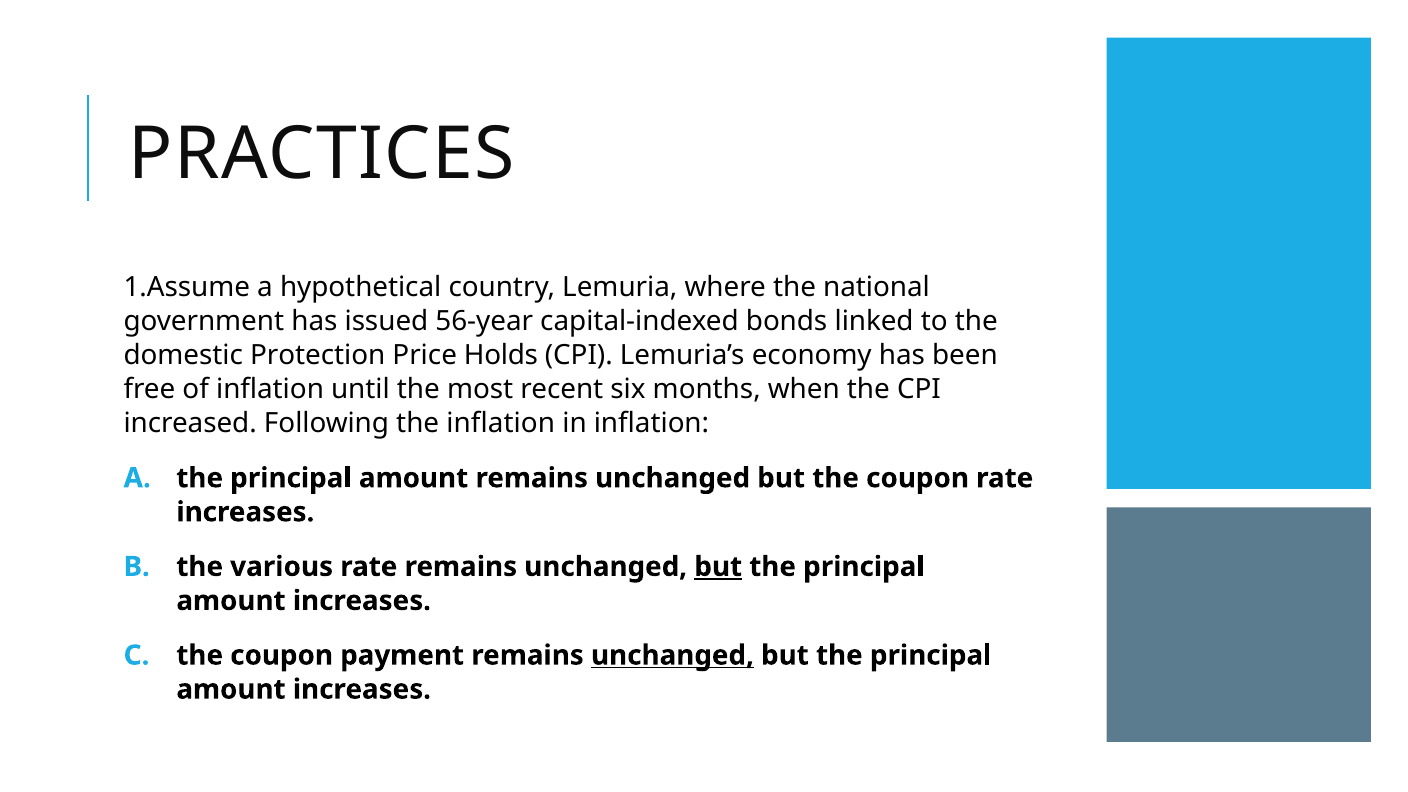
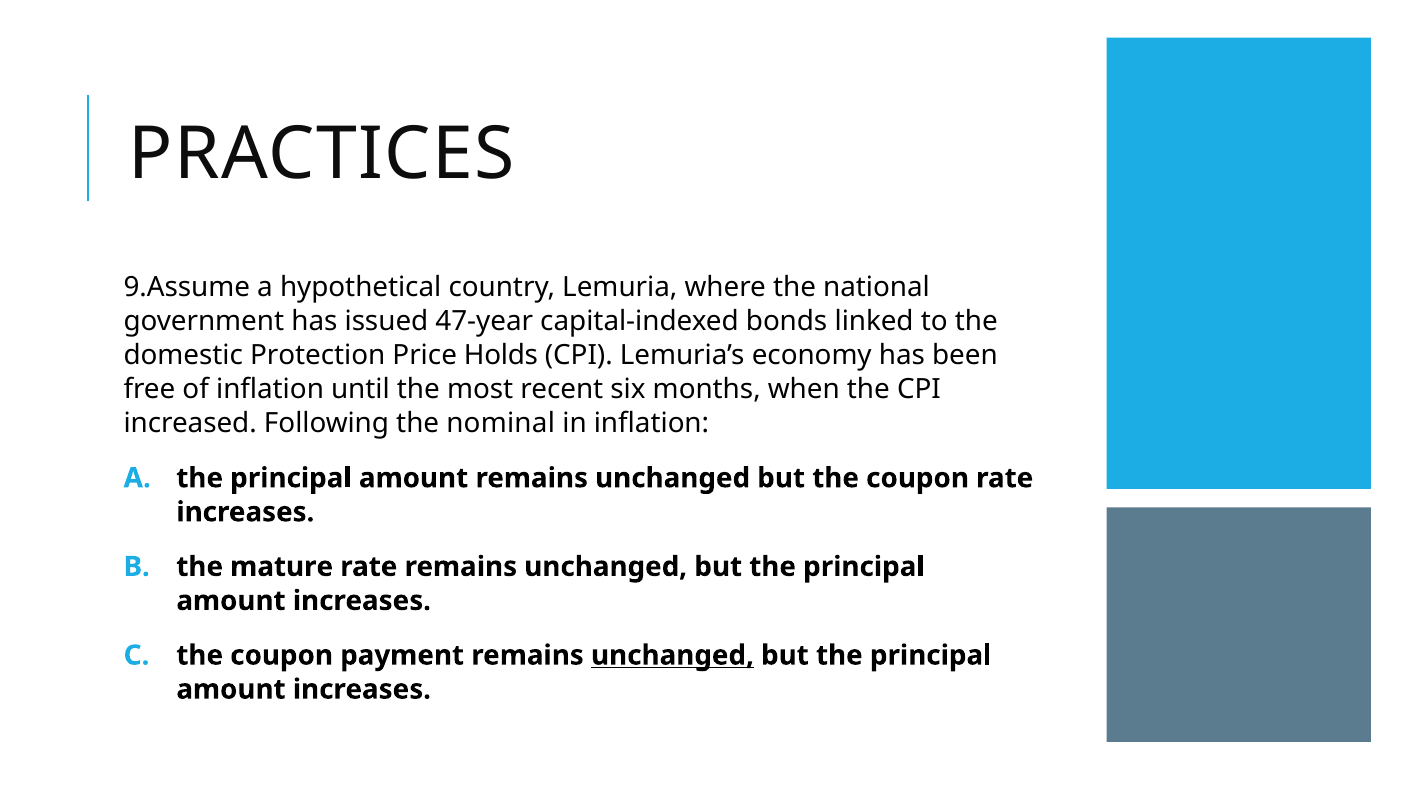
1.Assume: 1.Assume -> 9.Assume
56-year: 56-year -> 47-year
the inflation: inflation -> nominal
various: various -> mature
but at (718, 567) underline: present -> none
